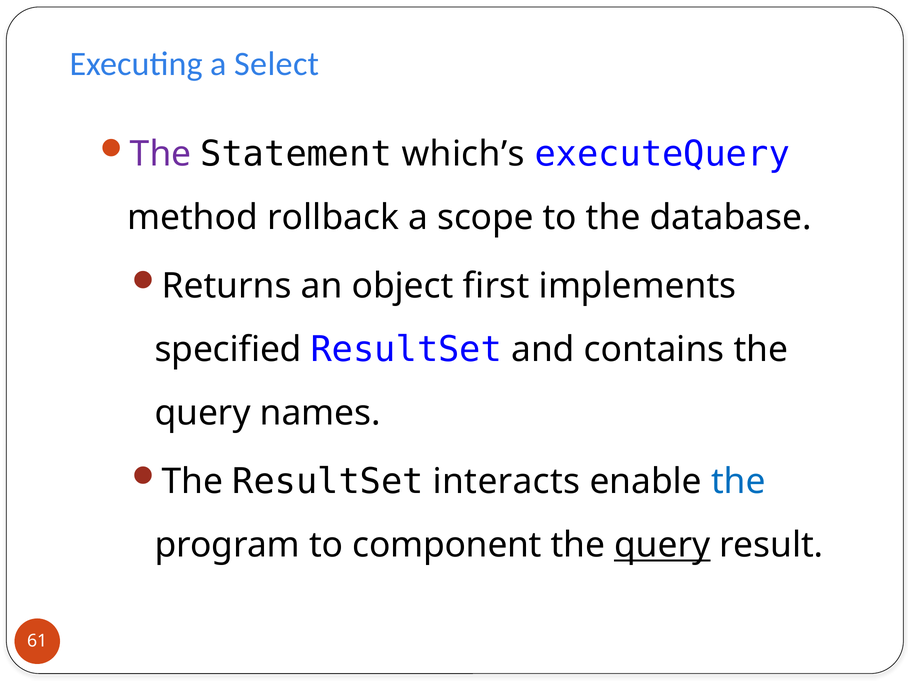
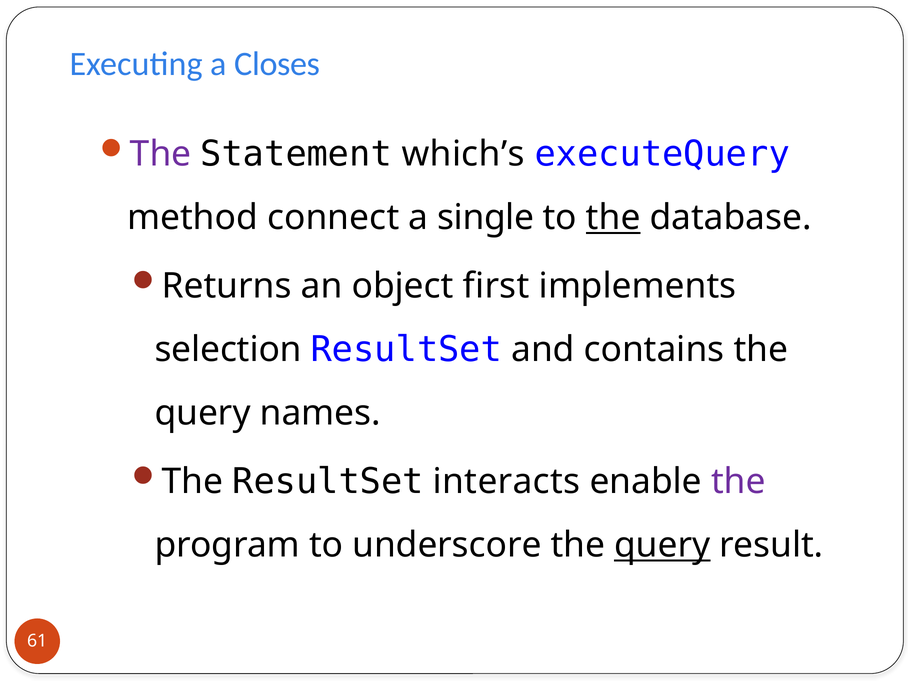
Select: Select -> Closes
rollback: rollback -> connect
scope: scope -> single
the at (613, 218) underline: none -> present
specified: specified -> selection
the at (738, 481) colour: blue -> purple
component: component -> underscore
